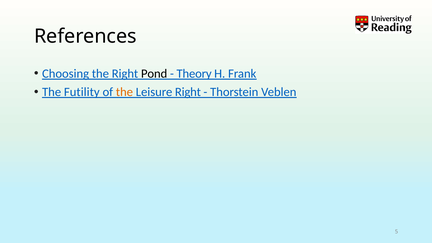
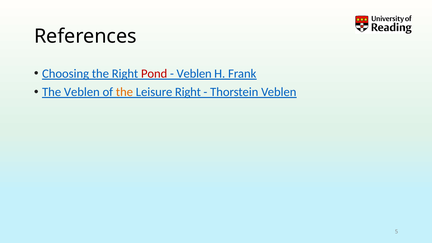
Pond colour: black -> red
Theory at (194, 74): Theory -> Veblen
The Futility: Futility -> Veblen
